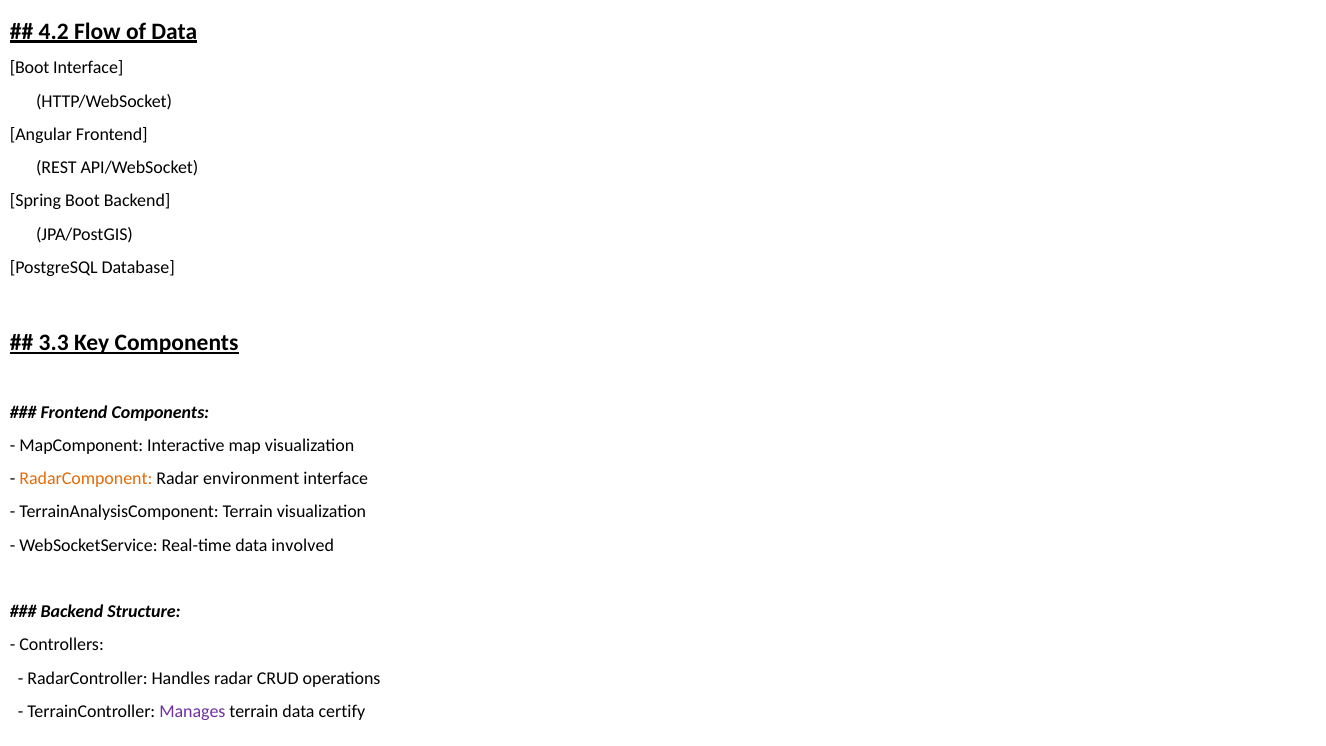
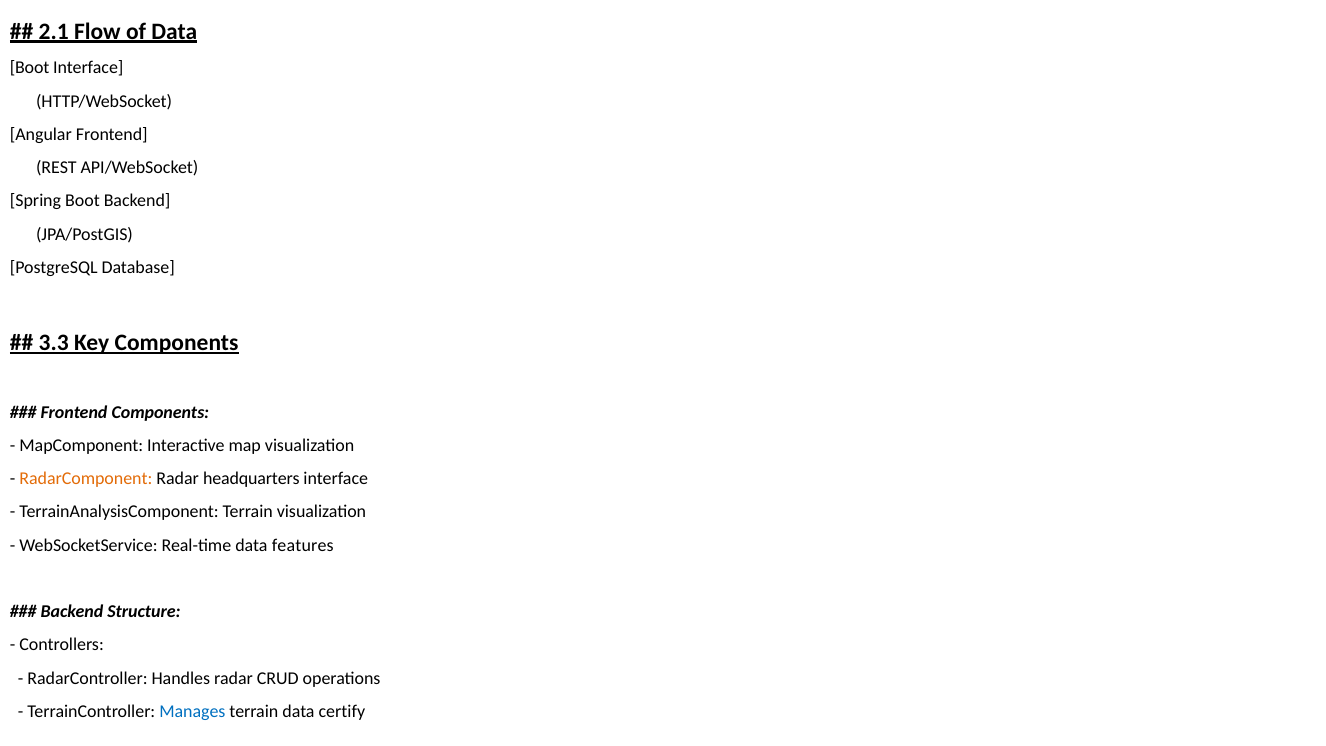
4.2: 4.2 -> 2.1
environment: environment -> headquarters
involved: involved -> features
Manages colour: purple -> blue
